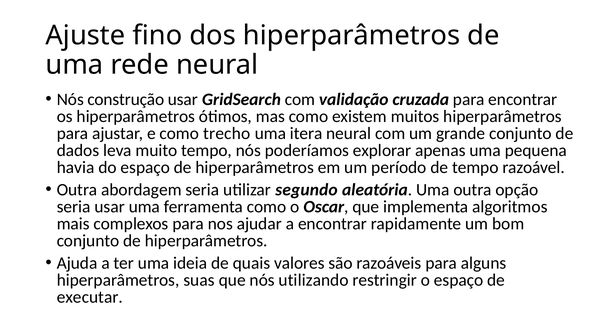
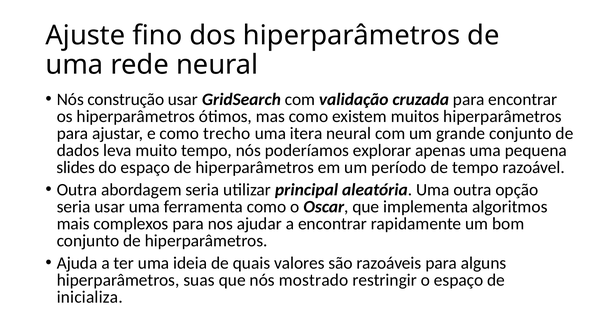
havia: havia -> slides
segundo: segundo -> principal
utilizando: utilizando -> mostrado
executar: executar -> inicializa
